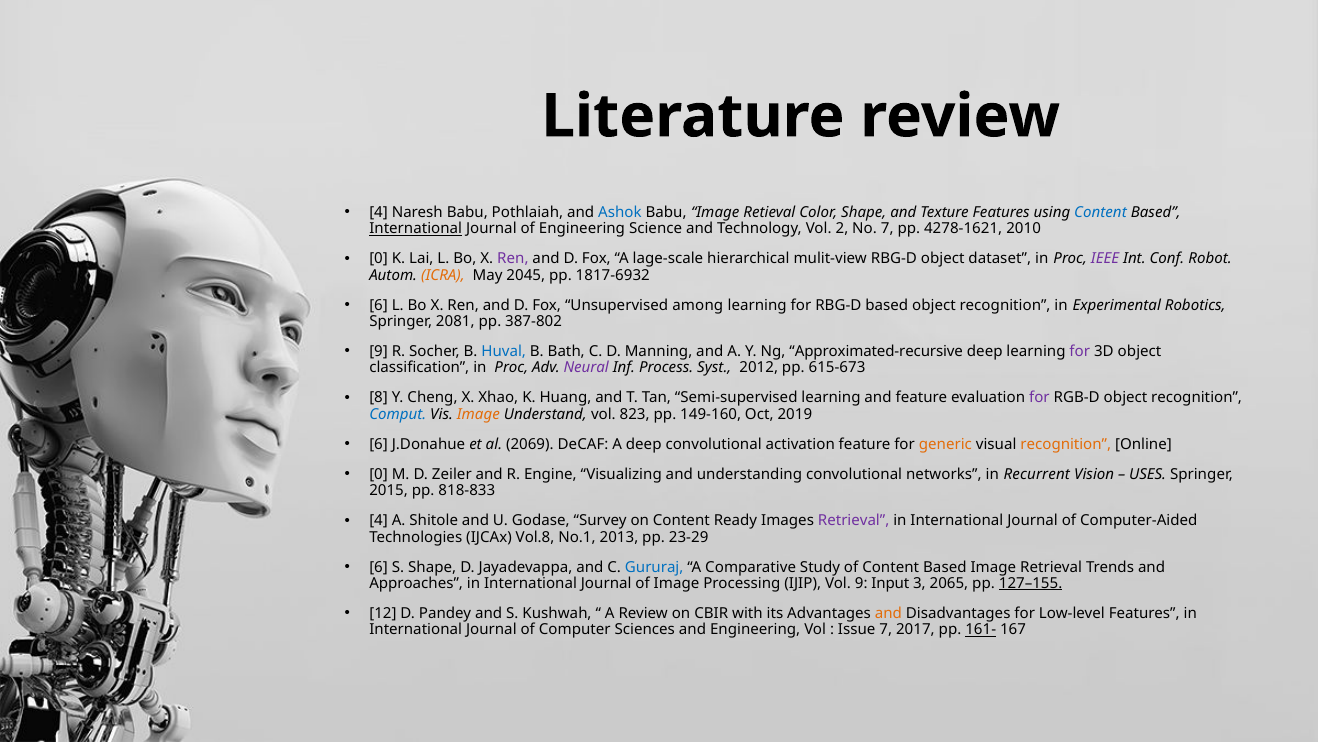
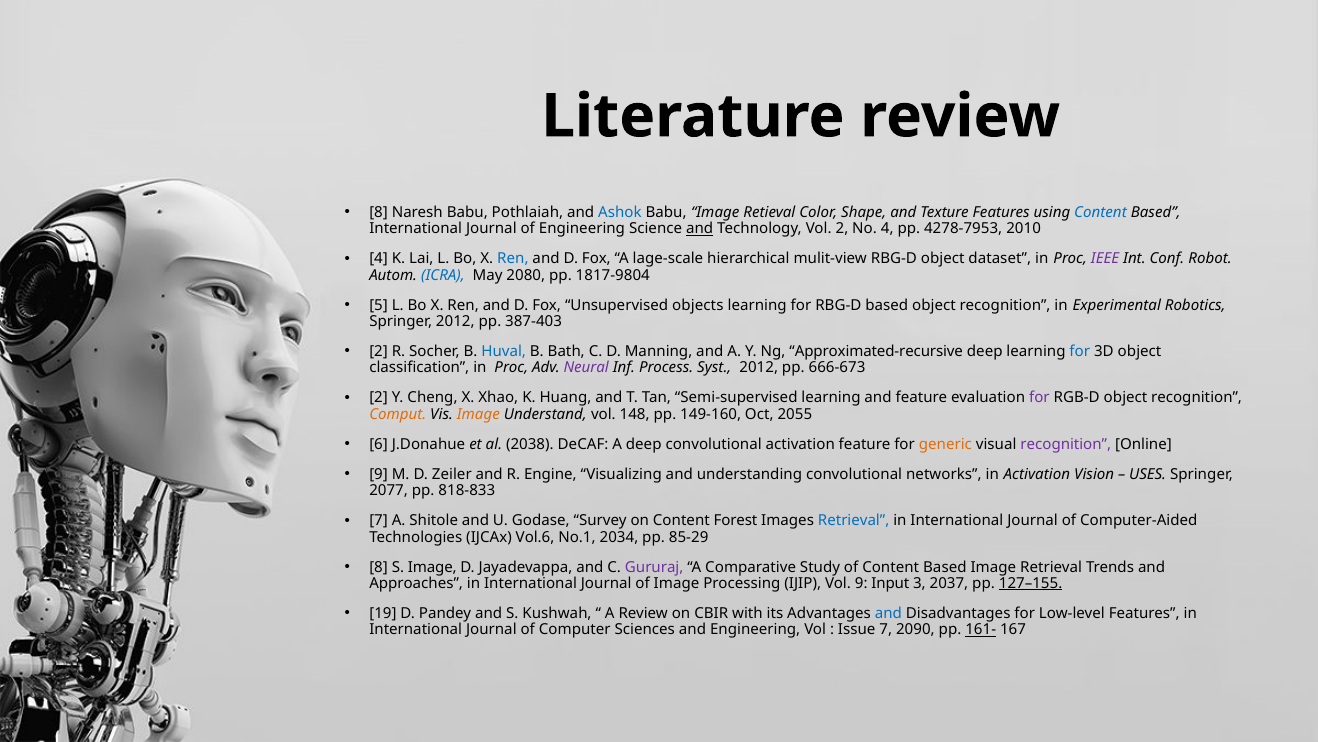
4 at (379, 212): 4 -> 8
International at (416, 228) underline: present -> none
and at (700, 228) underline: none -> present
No 7: 7 -> 4
4278-1621: 4278-1621 -> 4278-7953
0 at (379, 258): 0 -> 4
Ren at (513, 258) colour: purple -> blue
ICRA colour: orange -> blue
2045: 2045 -> 2080
1817-6932: 1817-6932 -> 1817-9804
6 at (379, 305): 6 -> 5
among: among -> objects
Springer 2081: 2081 -> 2012
387-802: 387-802 -> 387-403
9 at (379, 351): 9 -> 2
for at (1080, 351) colour: purple -> blue
615-673: 615-673 -> 666-673
8 at (379, 398): 8 -> 2
Comput colour: blue -> orange
823: 823 -> 148
2019: 2019 -> 2055
2069: 2069 -> 2038
recognition at (1066, 444) colour: orange -> purple
0 at (379, 474): 0 -> 9
in Recurrent: Recurrent -> Activation
2015: 2015 -> 2077
4 at (379, 520): 4 -> 7
Ready: Ready -> Forest
Retrieval at (854, 520) colour: purple -> blue
Vol.8: Vol.8 -> Vol.6
2013: 2013 -> 2034
23-29: 23-29 -> 85-29
6 at (379, 567): 6 -> 8
S Shape: Shape -> Image
Gururaj colour: blue -> purple
2065: 2065 -> 2037
12: 12 -> 19
and at (888, 613) colour: orange -> blue
2017: 2017 -> 2090
